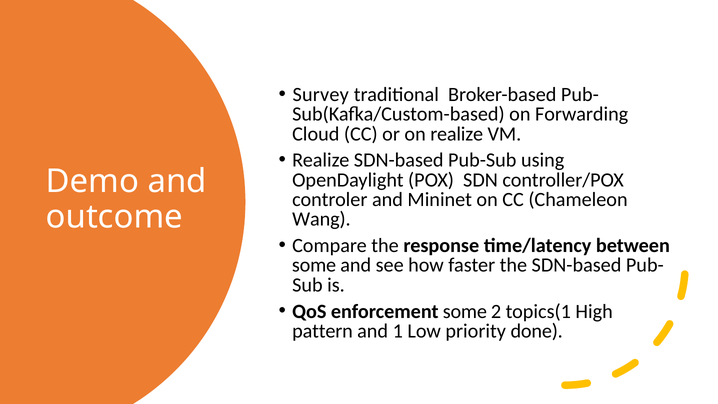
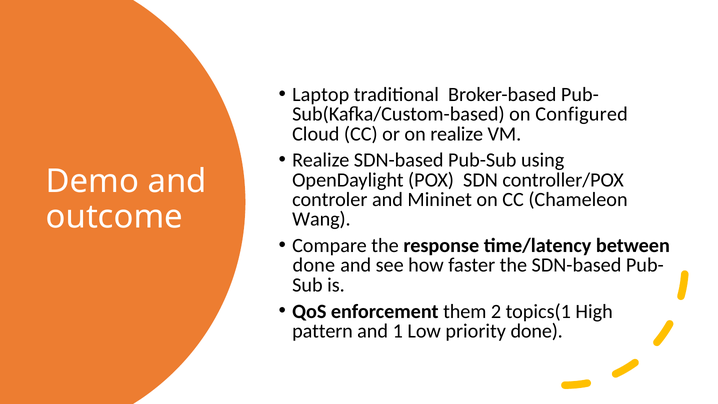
Survey: Survey -> Laptop
Forwarding: Forwarding -> Configured
some at (314, 265): some -> done
enforcement some: some -> them
